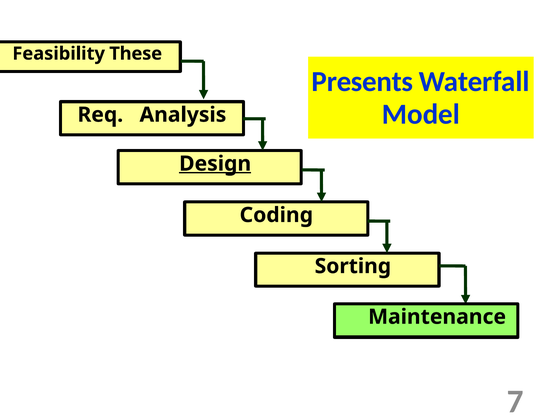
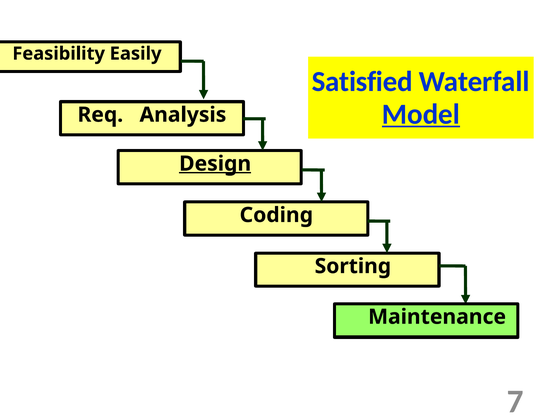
These: These -> Easily
Presents: Presents -> Satisfied
Model underline: none -> present
